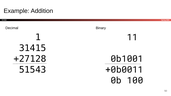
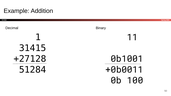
51543: 51543 -> 51284
